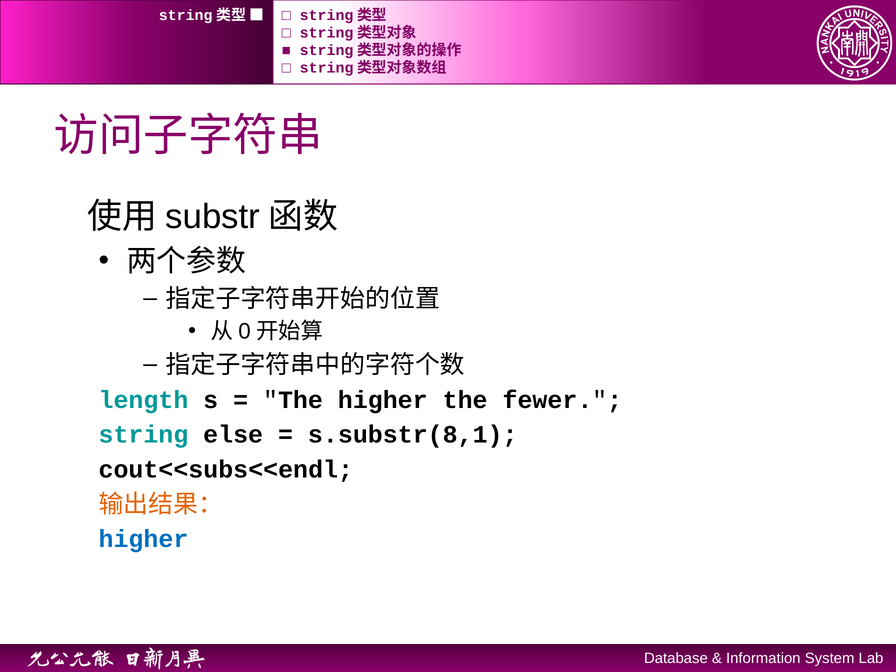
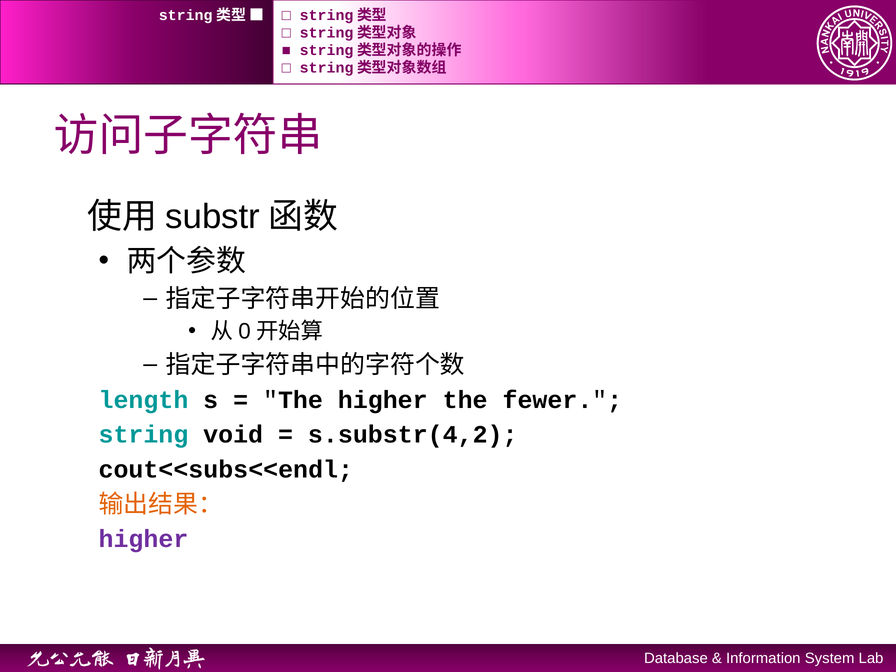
else: else -> void
s.substr(8,1: s.substr(8,1 -> s.substr(4,2
higher at (143, 539) colour: blue -> purple
